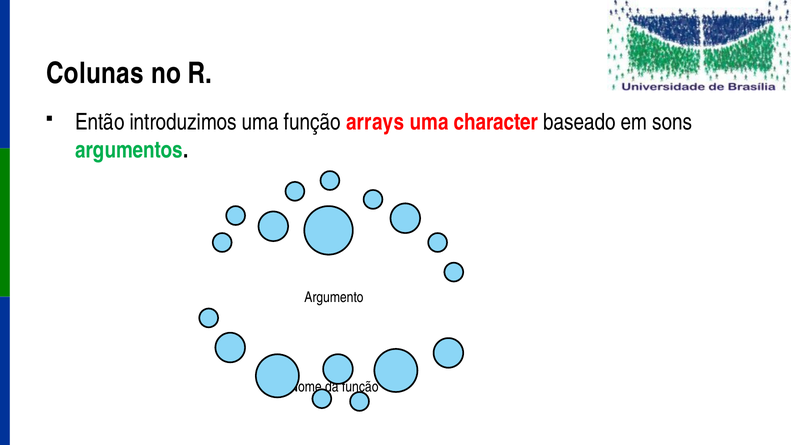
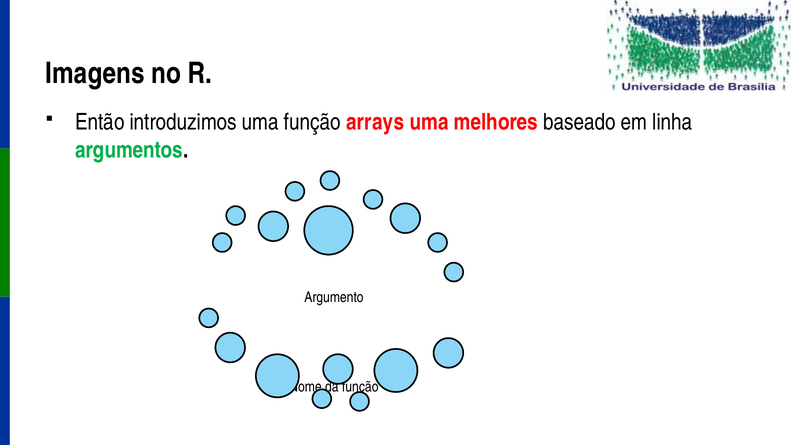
Colunas: Colunas -> Imagens
character: character -> melhores
sons: sons -> linha
